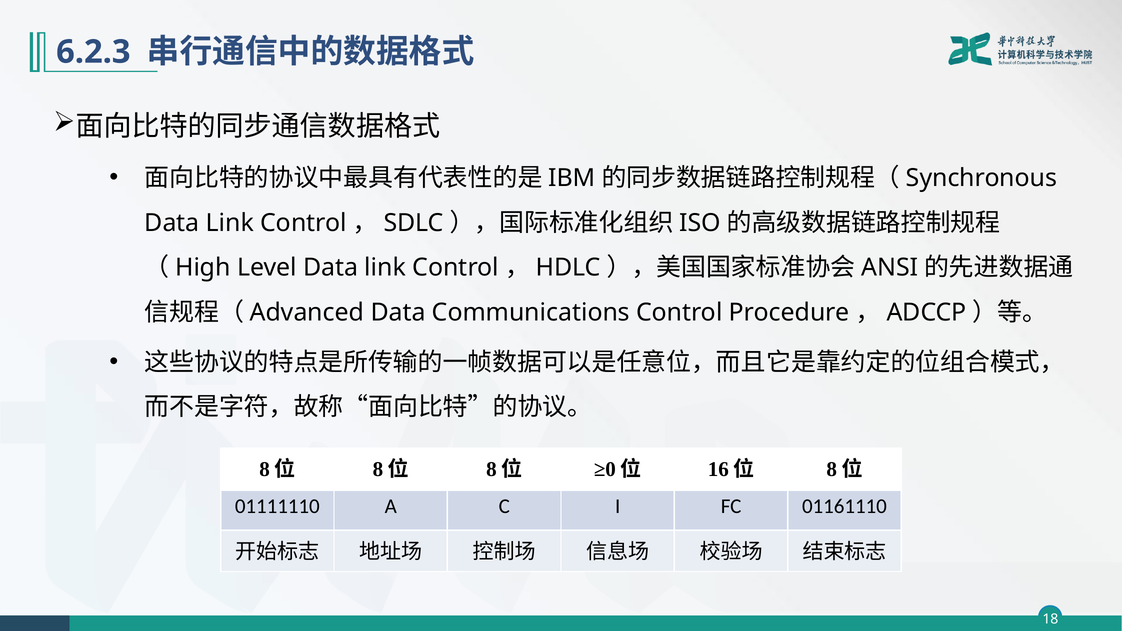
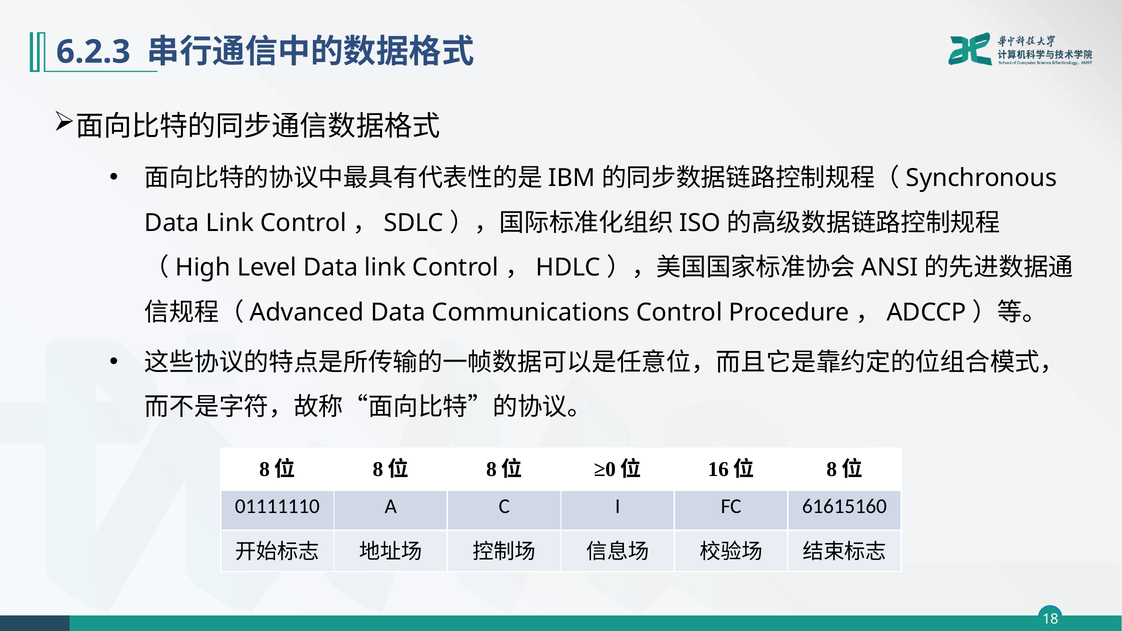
01161110: 01161110 -> 61615160
